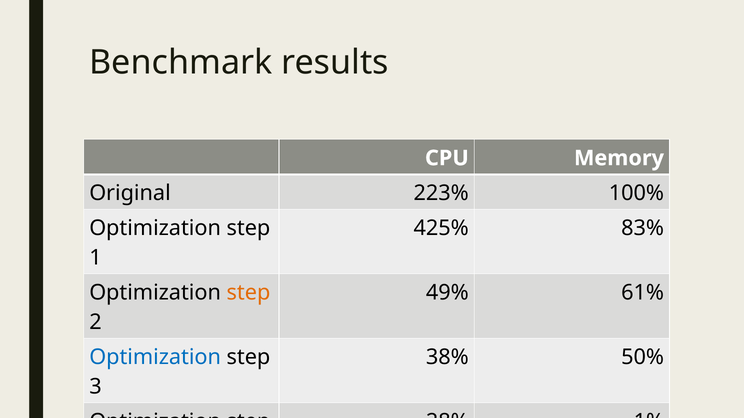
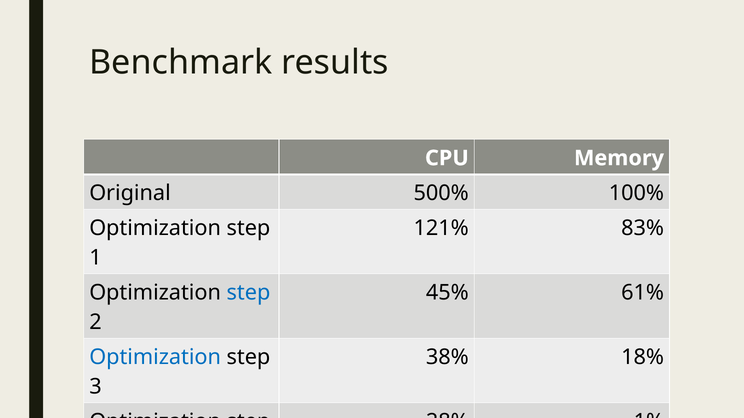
223%: 223% -> 500%
425%: 425% -> 121%
step at (248, 293) colour: orange -> blue
49%: 49% -> 45%
50%: 50% -> 18%
